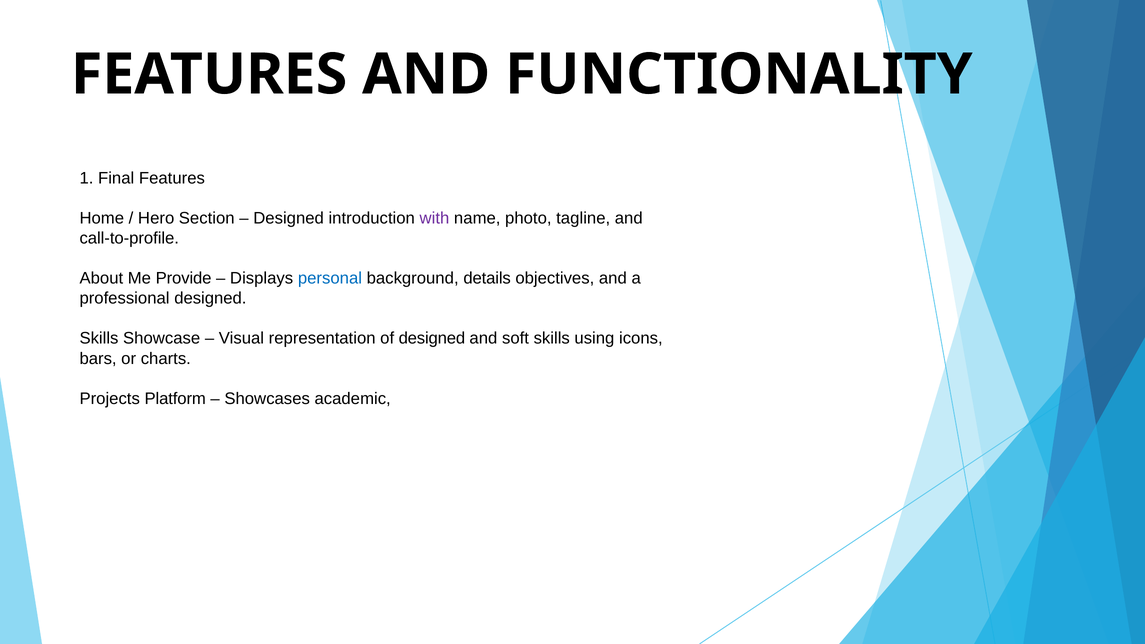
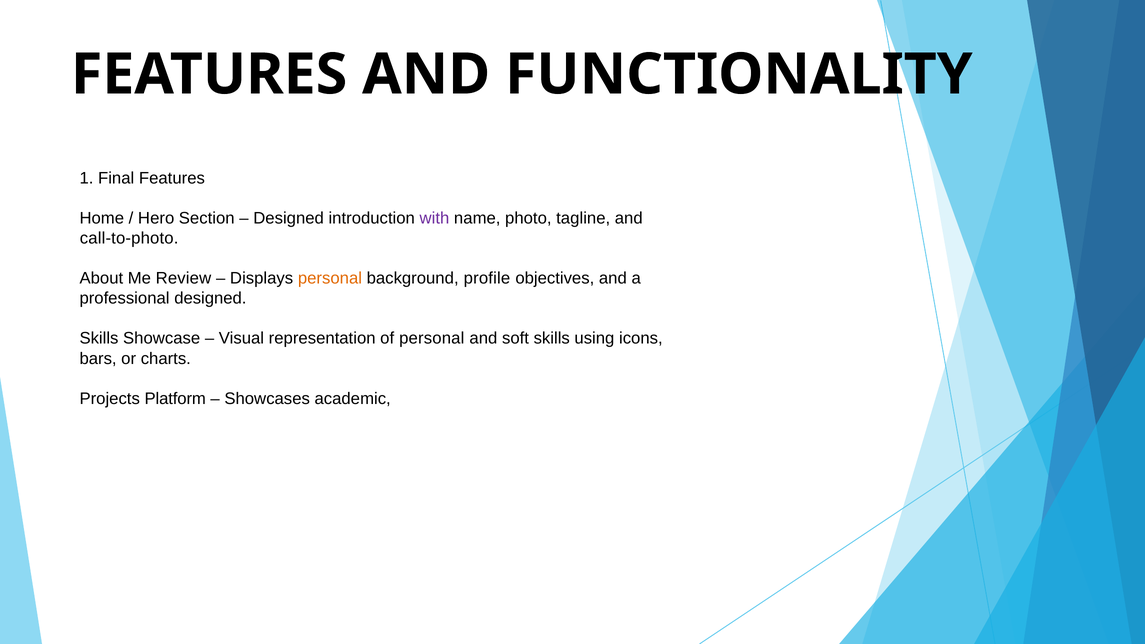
call-to-profile: call-to-profile -> call-to-photo
Provide: Provide -> Review
personal at (330, 278) colour: blue -> orange
details: details -> profile
of designed: designed -> personal
